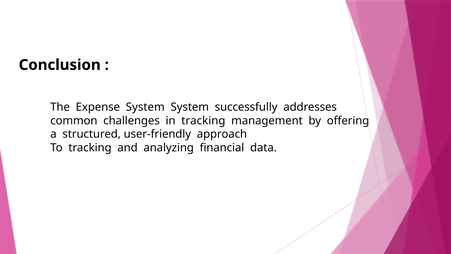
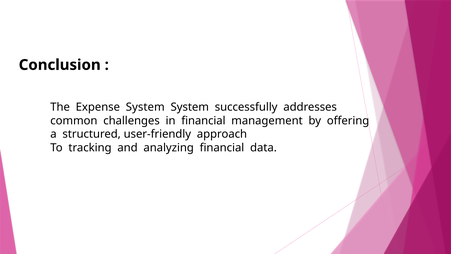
in tracking: tracking -> financial
